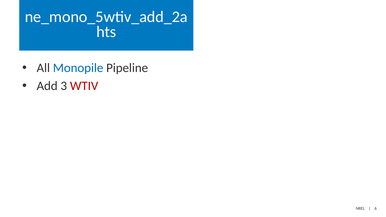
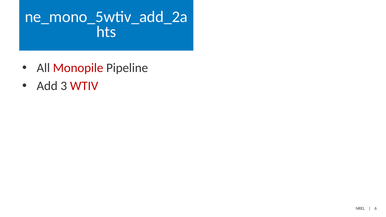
Monopile colour: blue -> red
